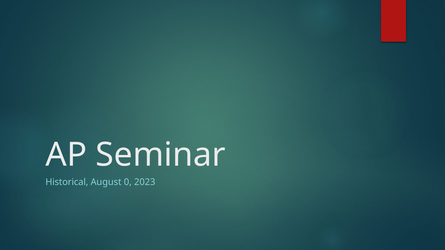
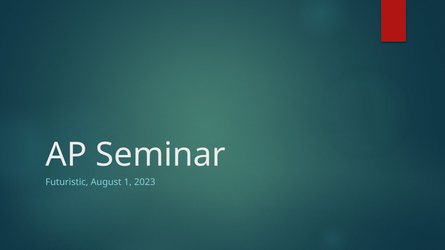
Historical: Historical -> Futuristic
0: 0 -> 1
